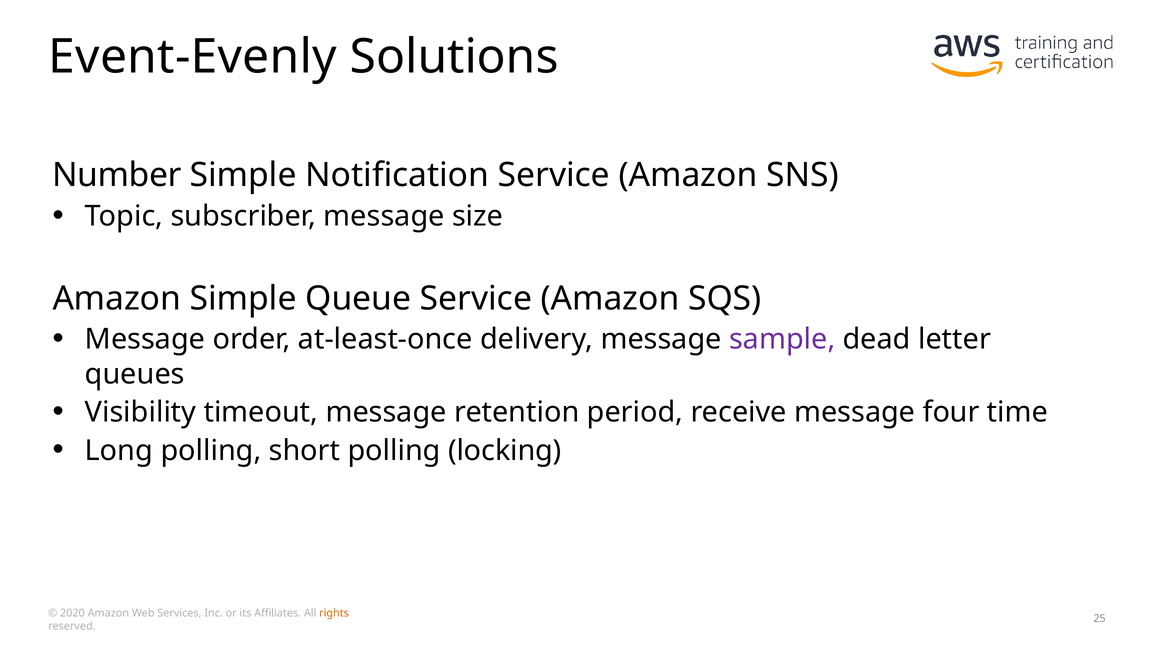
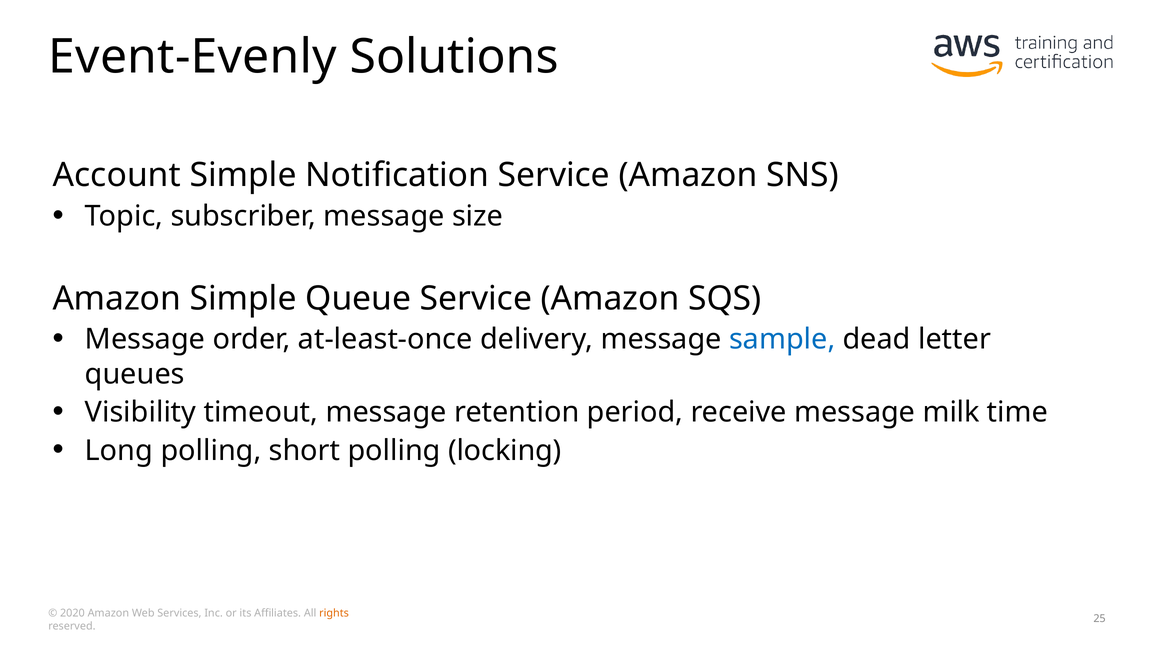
Number: Number -> Account
sample colour: purple -> blue
four: four -> milk
